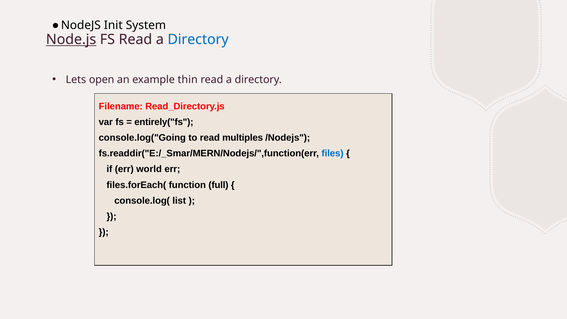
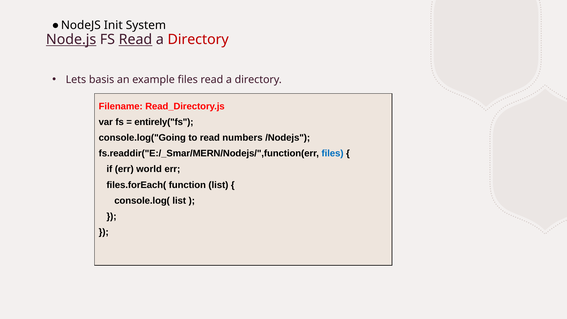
Read at (135, 40) underline: none -> present
Directory at (198, 40) colour: blue -> red
open: open -> basis
example thin: thin -> files
multiples: multiples -> numbers
function full: full -> list
